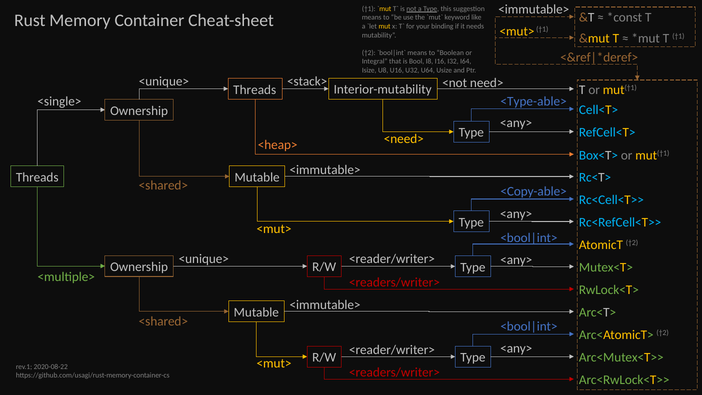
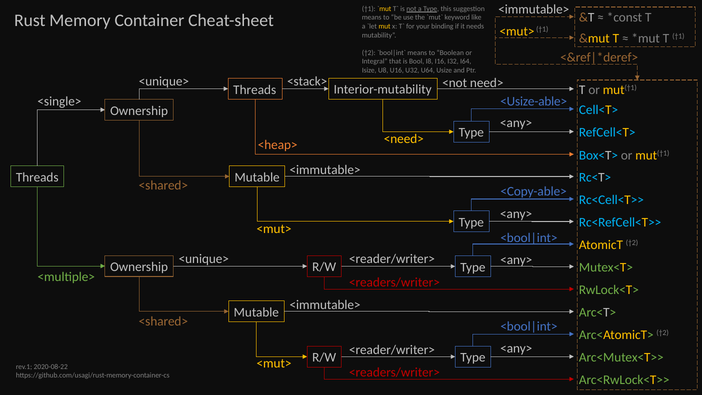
<Type-able>: <Type-able> -> <Usize-able>
